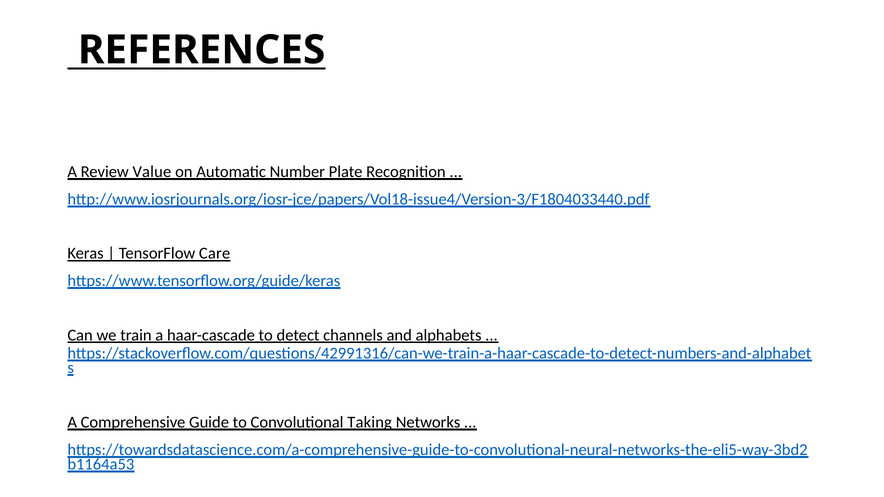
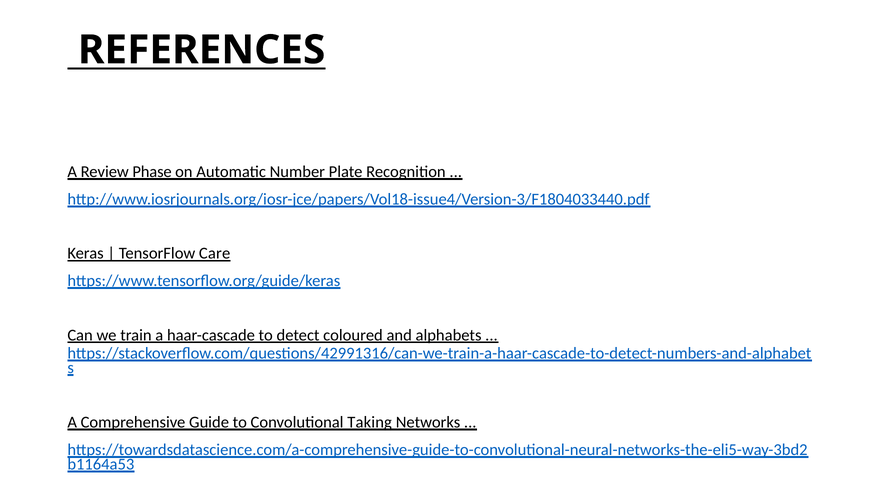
Value: Value -> Phase
channels: channels -> coloured
